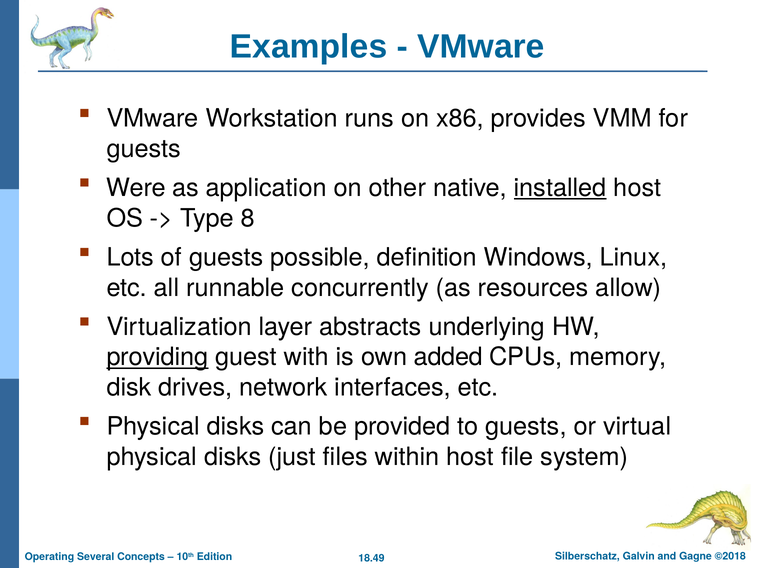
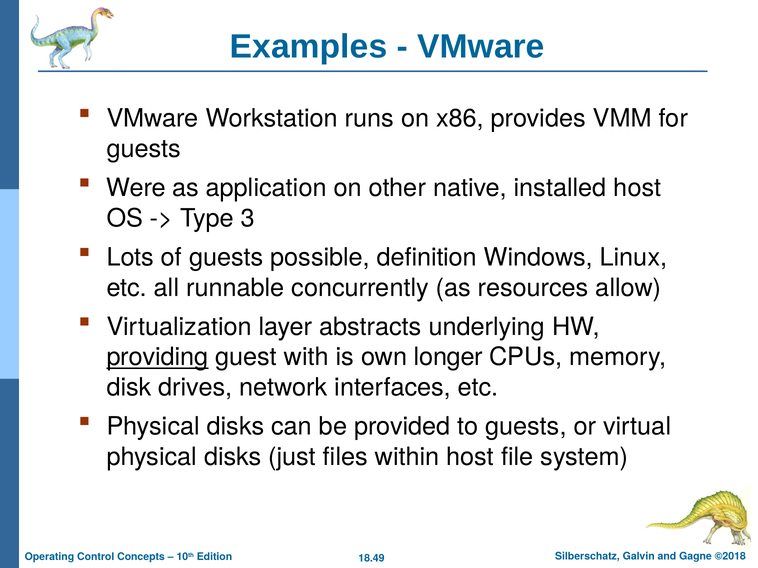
installed underline: present -> none
8: 8 -> 3
added: added -> longer
Several: Several -> Control
